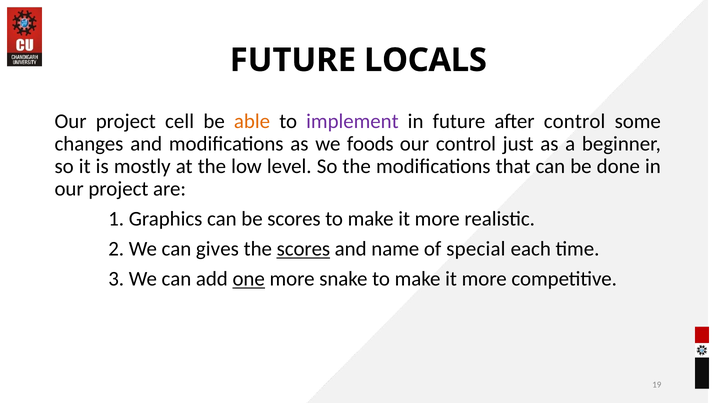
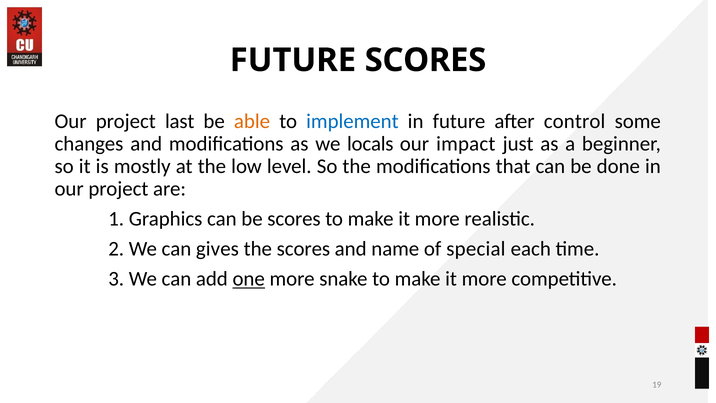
FUTURE LOCALS: LOCALS -> SCORES
cell: cell -> last
implement colour: purple -> blue
foods: foods -> locals
our control: control -> impact
scores at (303, 249) underline: present -> none
